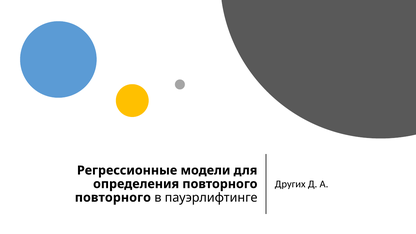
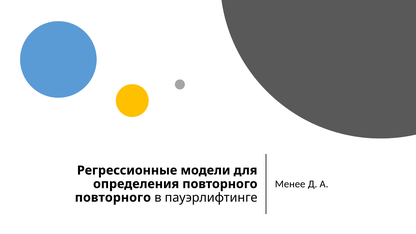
Других: Других -> Менее
